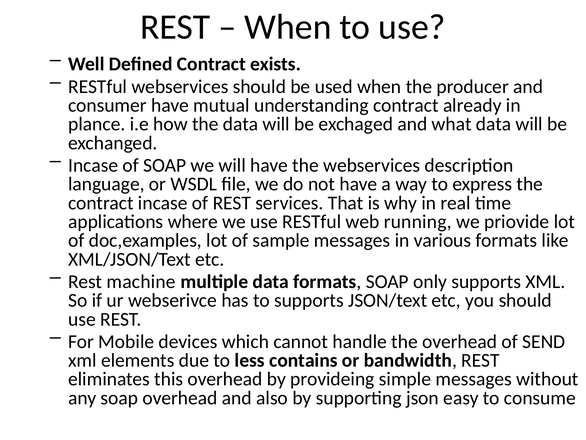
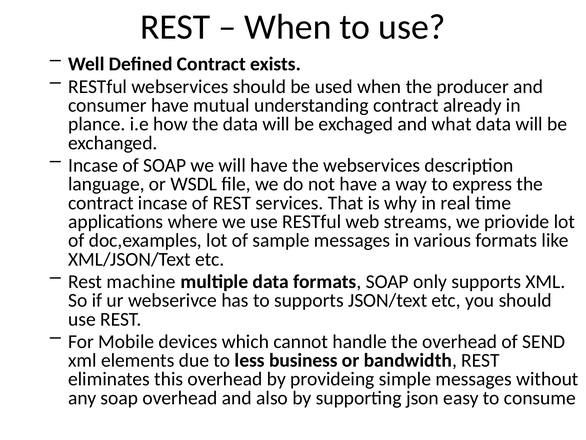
running: running -> streams
contains: contains -> business
